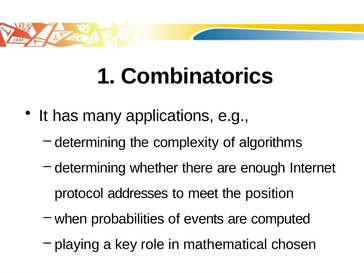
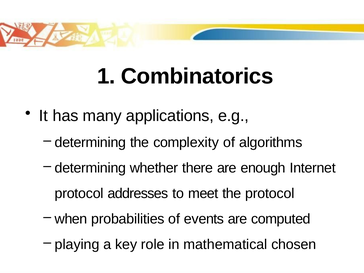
the position: position -> protocol
